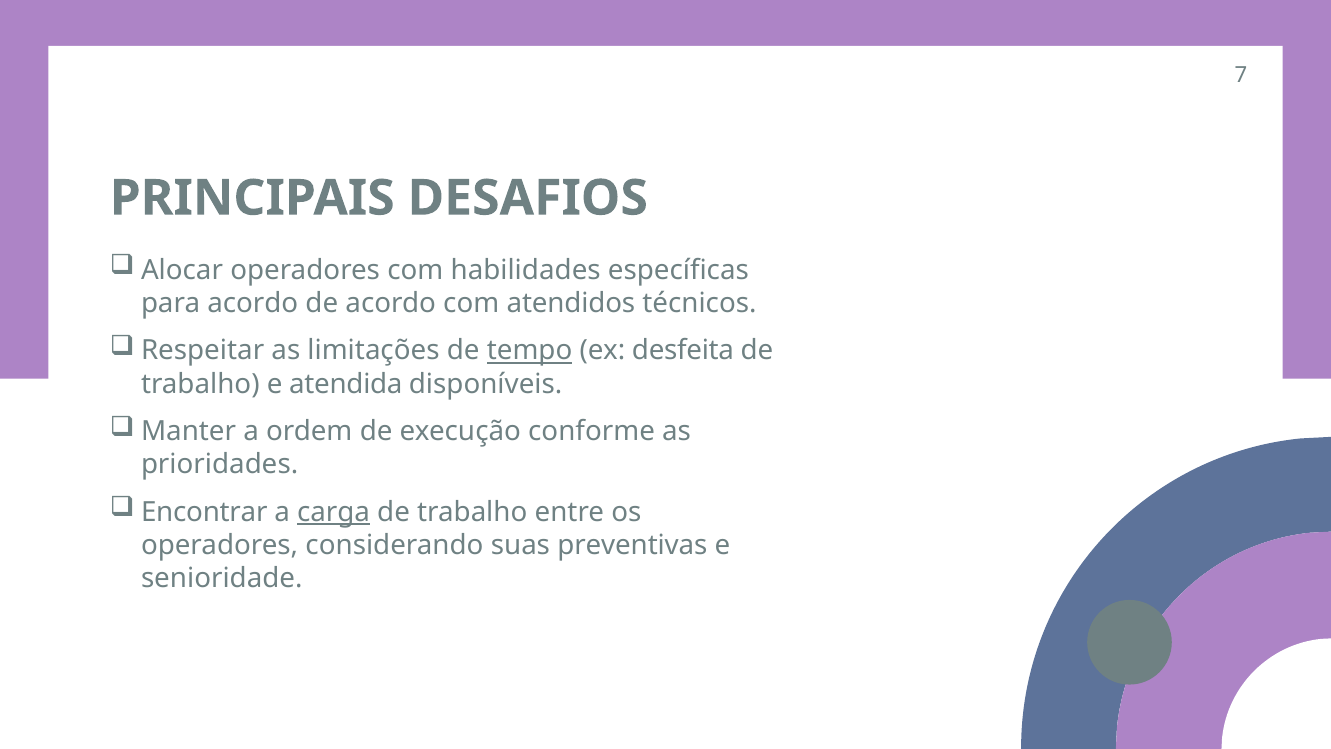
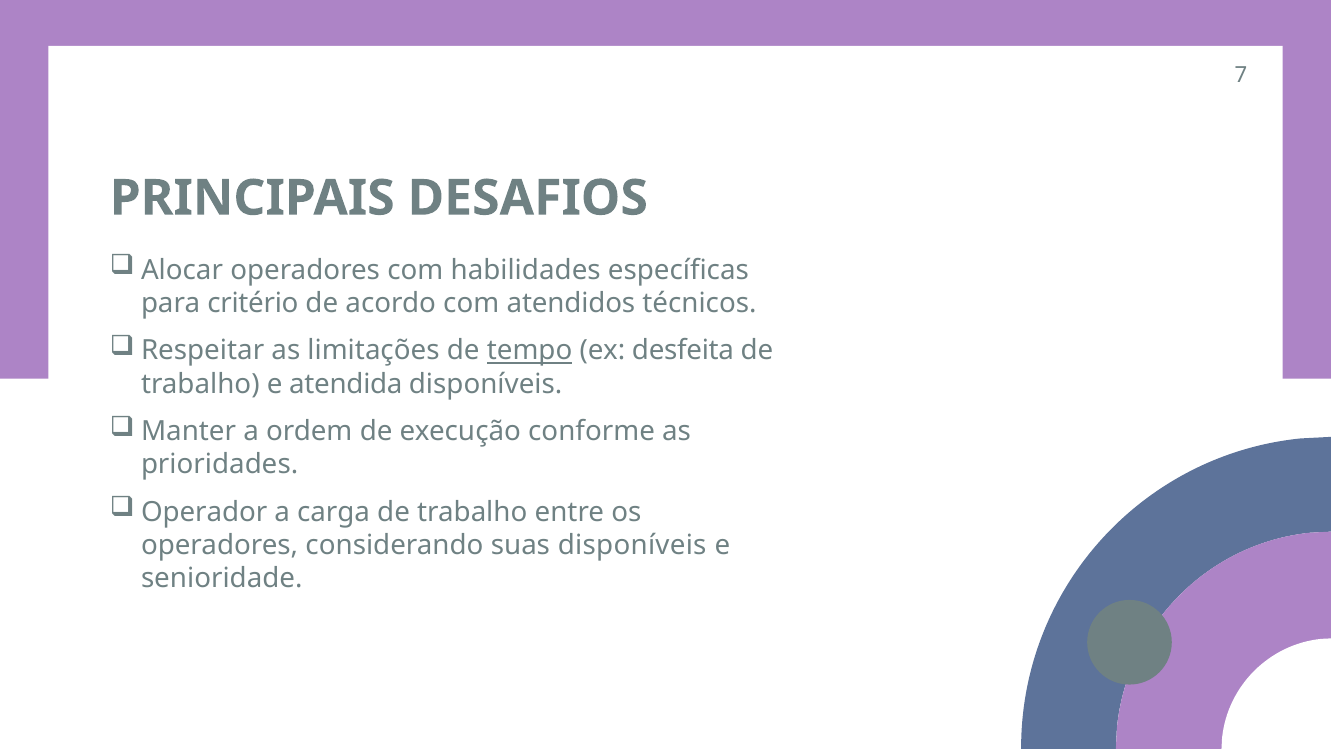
para acordo: acordo -> critério
Encontrar: Encontrar -> Operador
carga underline: present -> none
suas preventivas: preventivas -> disponíveis
